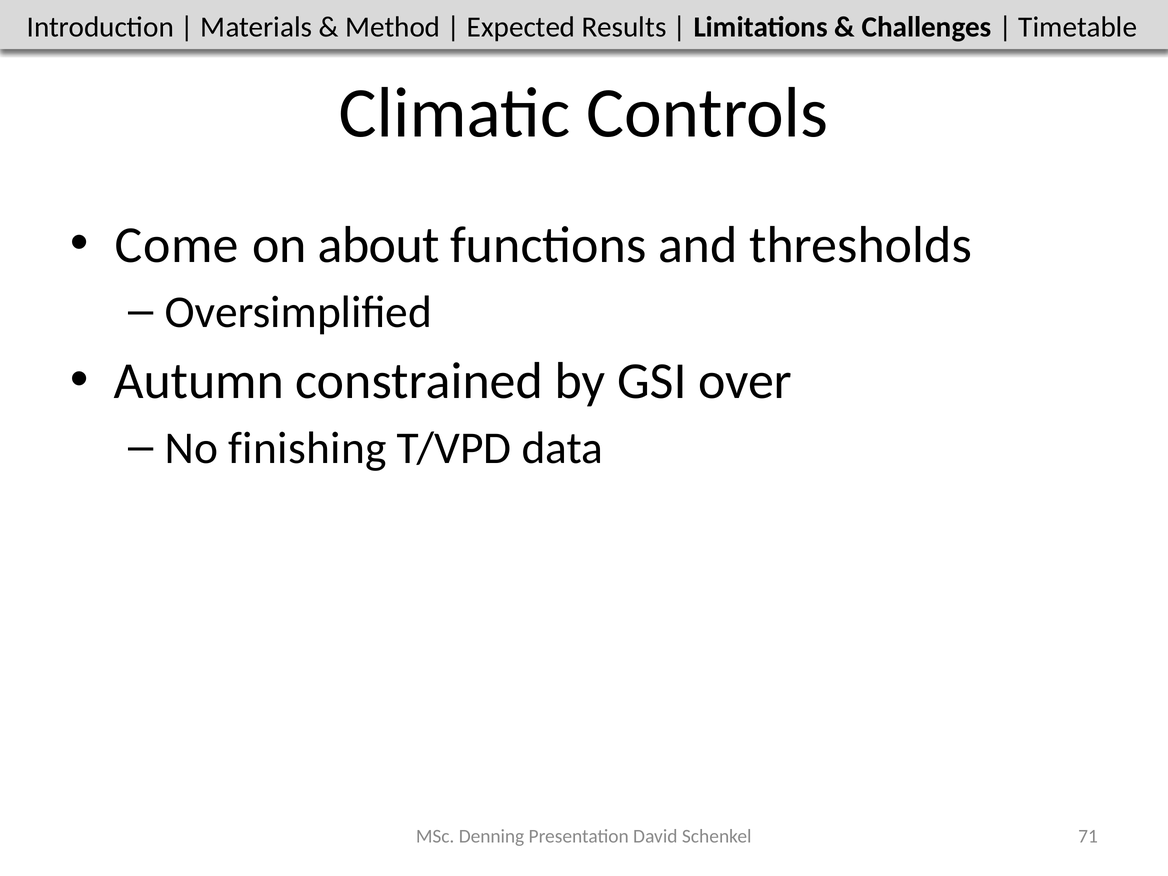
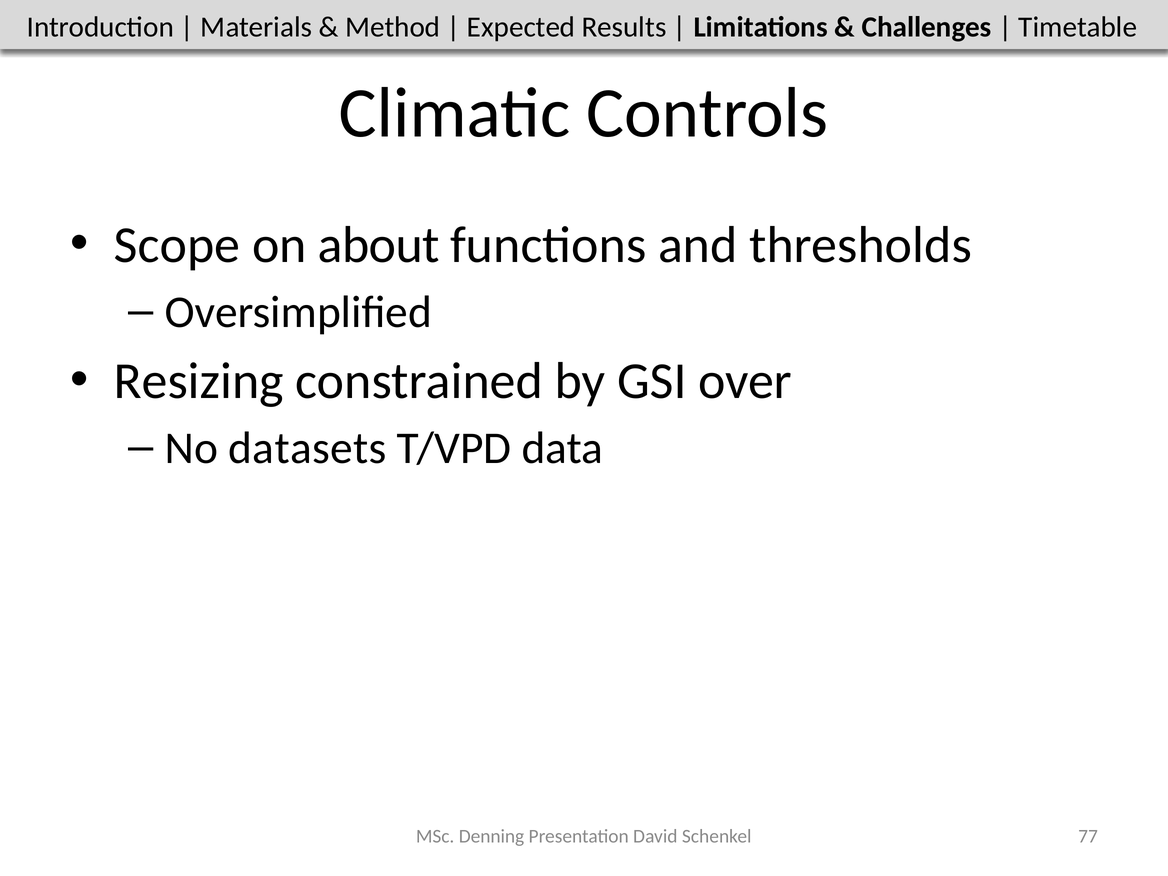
Come: Come -> Scope
Autumn: Autumn -> Resizing
finishing: finishing -> datasets
71: 71 -> 77
